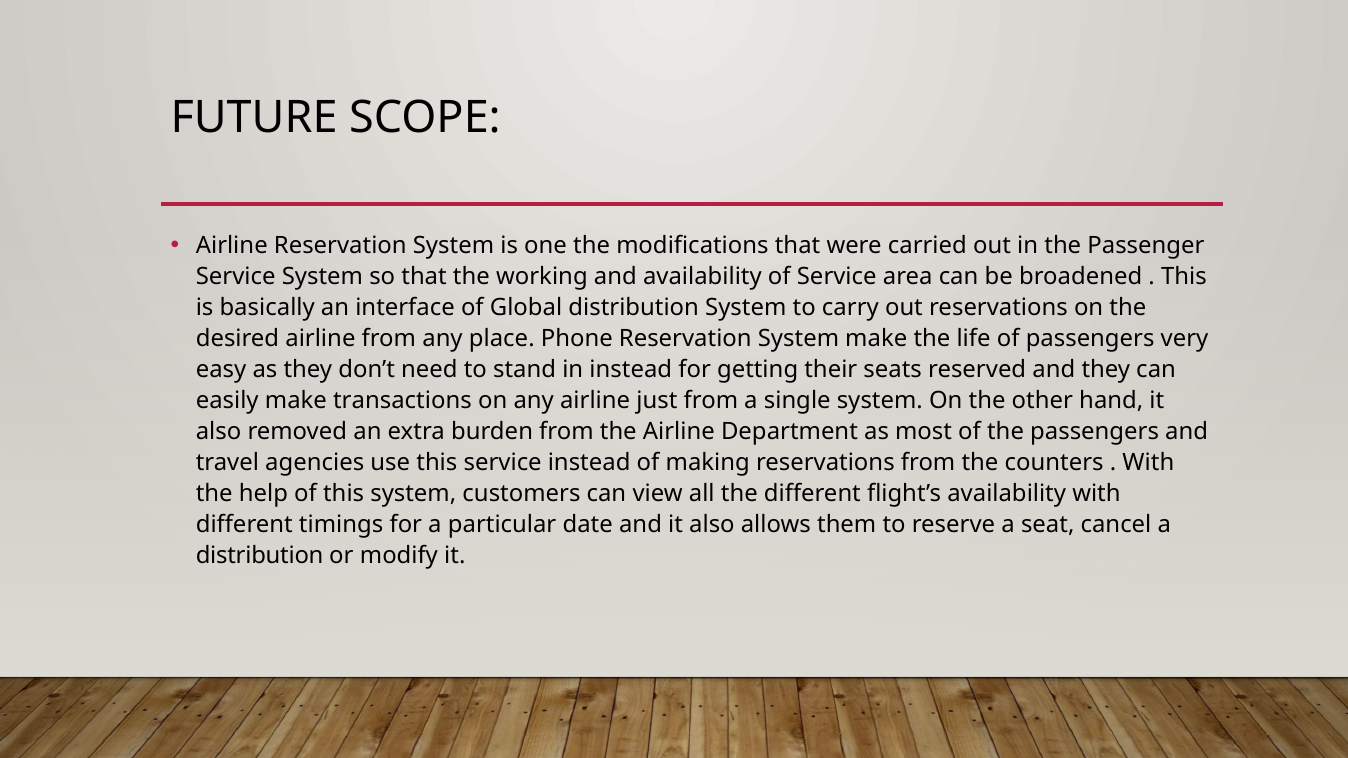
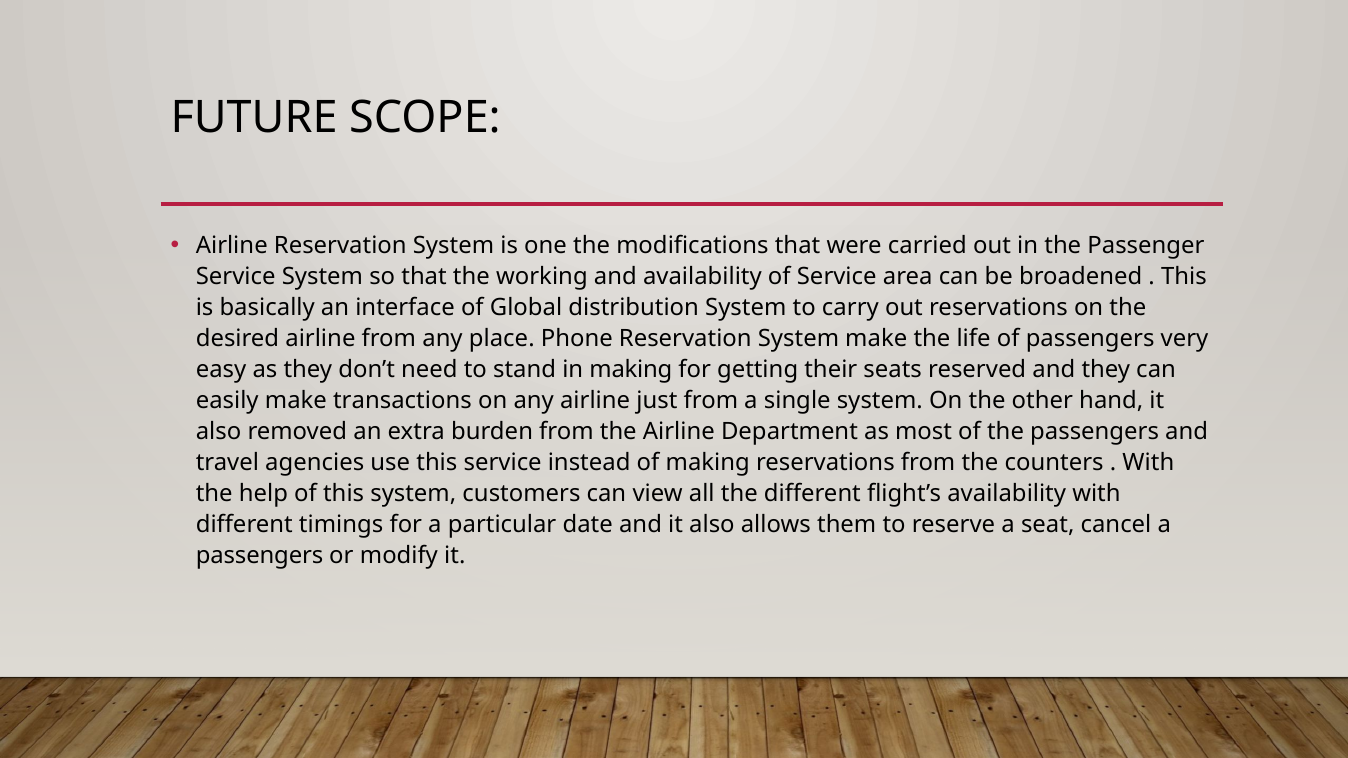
in instead: instead -> making
distribution at (260, 555): distribution -> passengers
